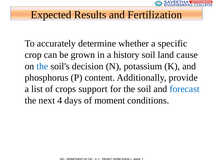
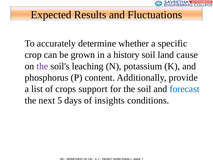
Fertilization: Fertilization -> Fluctuations
the at (42, 66) colour: blue -> purple
decision: decision -> leaching
4: 4 -> 5
moment: moment -> insights
